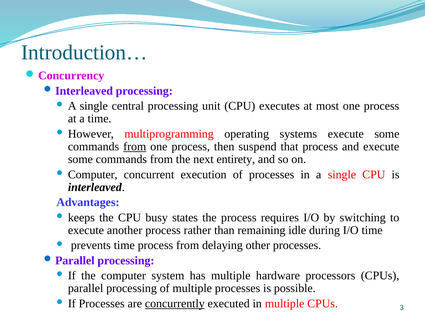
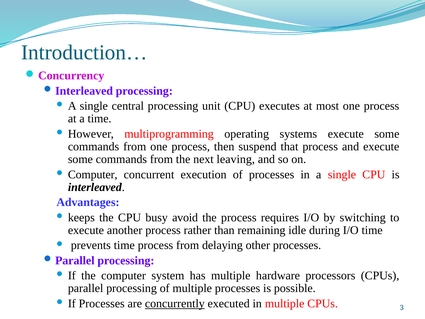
from at (135, 147) underline: present -> none
entirety: entirety -> leaving
states: states -> avoid
